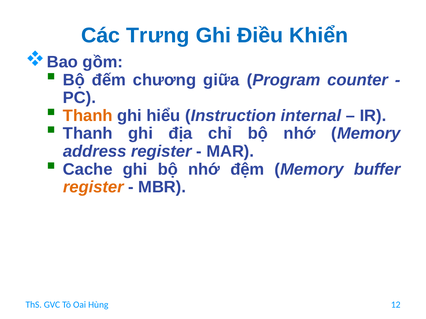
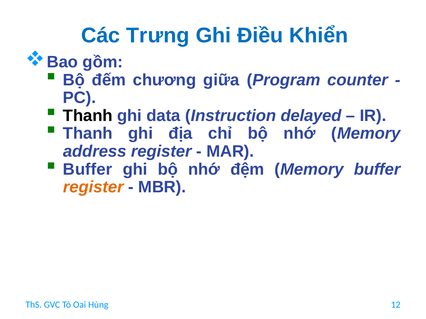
Thanh at (88, 116) colour: orange -> black
hiểu: hiểu -> data
internal: internal -> delayed
Cache at (88, 169): Cache -> Buffer
